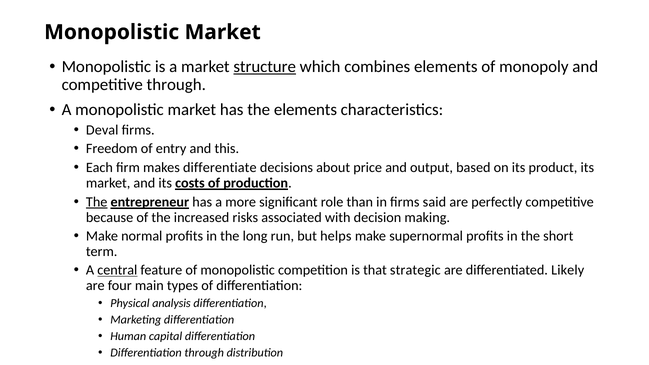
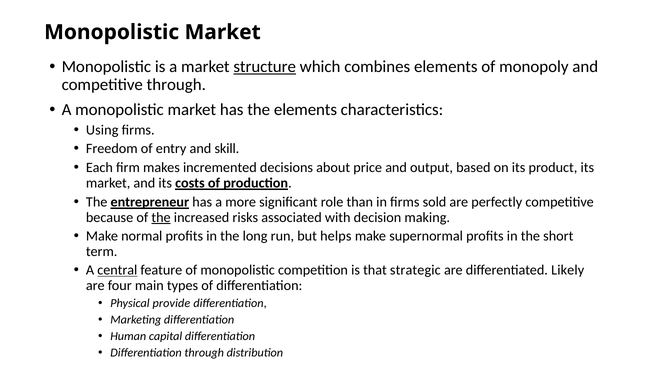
Deval: Deval -> Using
this: this -> skill
differentiate: differentiate -> incremented
The at (97, 202) underline: present -> none
said: said -> sold
the at (161, 217) underline: none -> present
analysis: analysis -> provide
